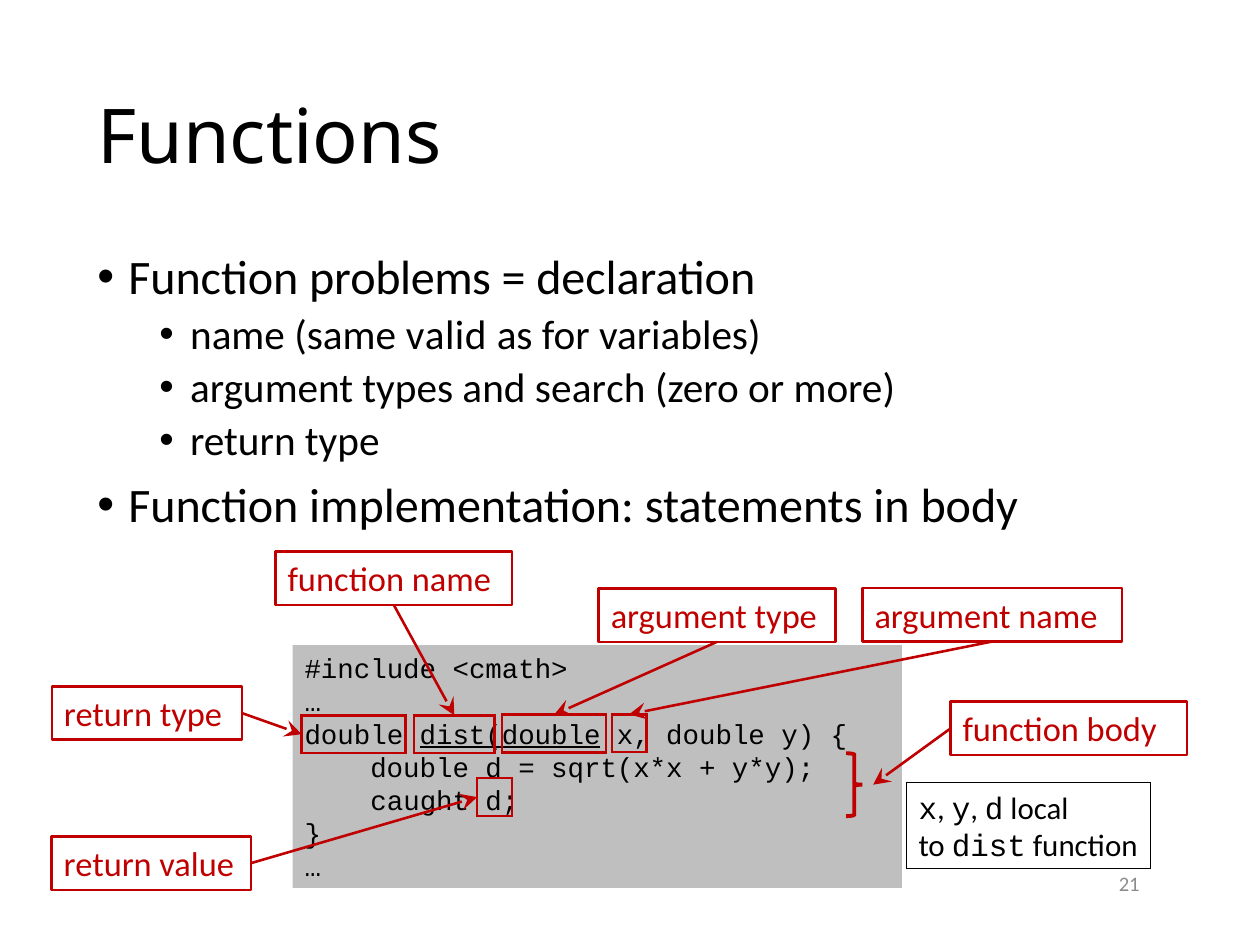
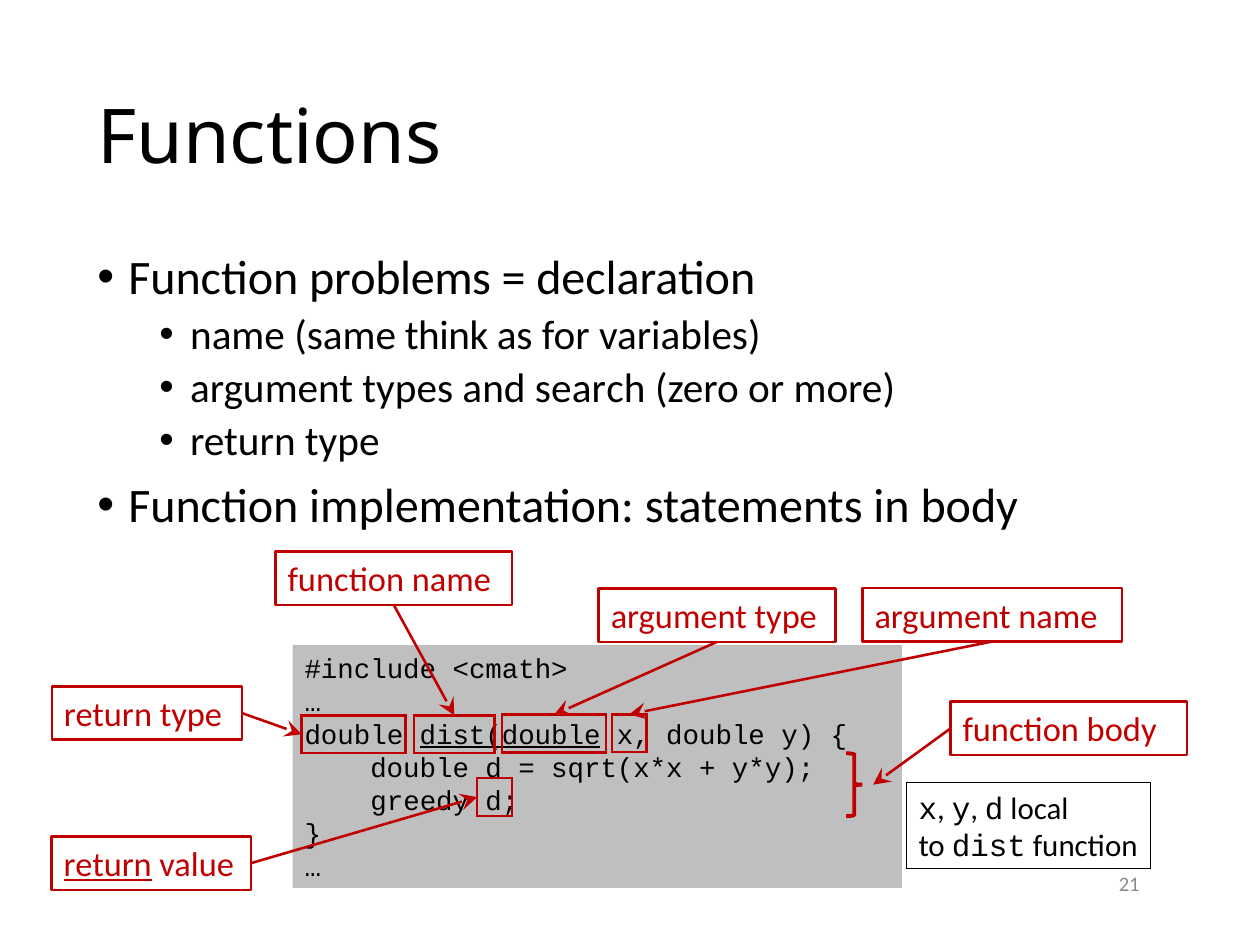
valid: valid -> think
caught: caught -> greedy
return at (108, 866) underline: none -> present
